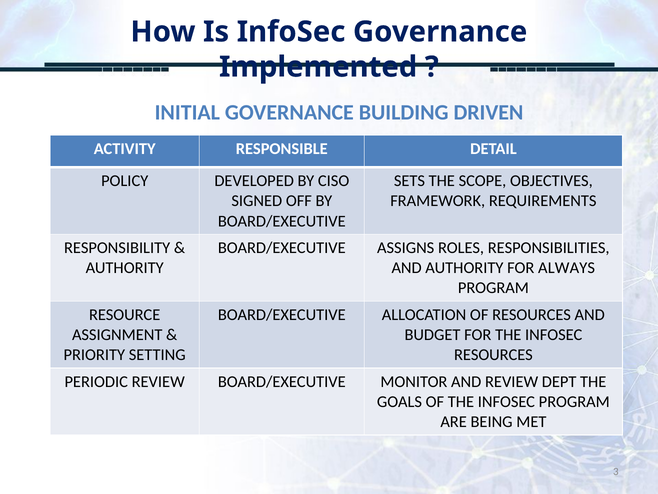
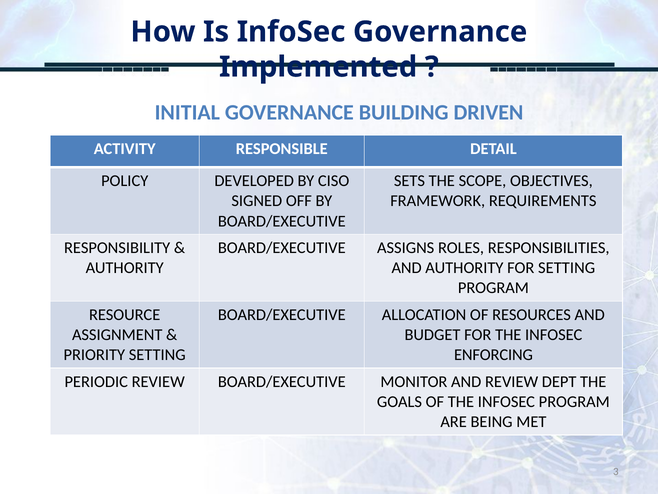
FOR ALWAYS: ALWAYS -> SETTING
RESOURCES at (493, 355): RESOURCES -> ENFORCING
